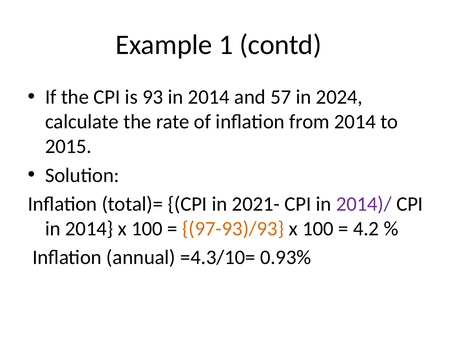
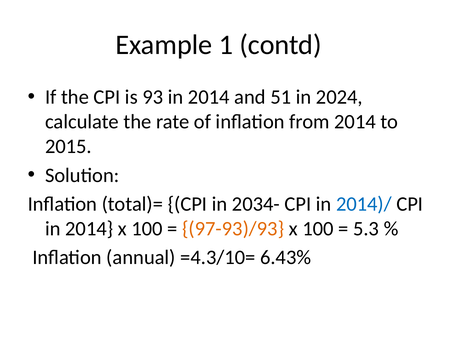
57: 57 -> 51
2021-: 2021- -> 2034-
2014)/ colour: purple -> blue
4.2: 4.2 -> 5.3
0.93%: 0.93% -> 6.43%
